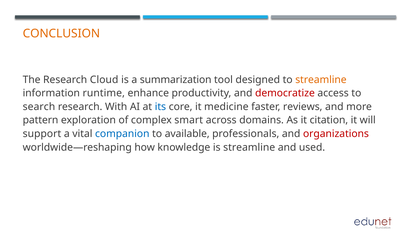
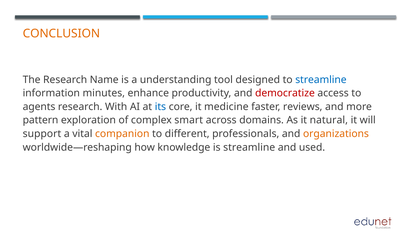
Cloud: Cloud -> Name
summarization: summarization -> understanding
streamline at (321, 80) colour: orange -> blue
runtime: runtime -> minutes
search: search -> agents
citation: citation -> natural
companion colour: blue -> orange
available: available -> different
organizations colour: red -> orange
